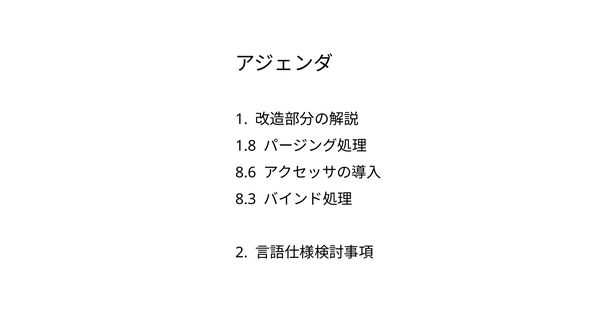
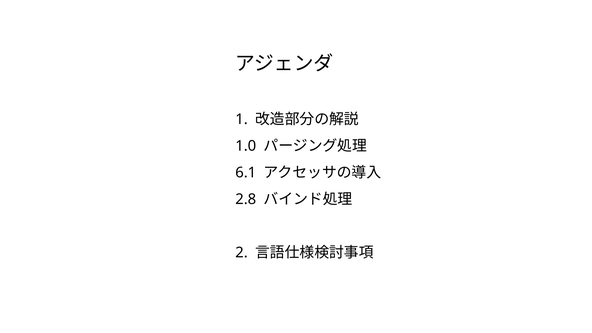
1.8: 1.8 -> 1.0
8.6: 8.6 -> 6.1
8.3: 8.3 -> 2.8
